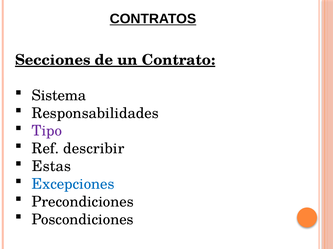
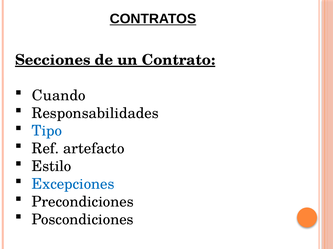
Sistema: Sistema -> Cuando
Tipo colour: purple -> blue
describir: describir -> artefacto
Estas: Estas -> Estilo
